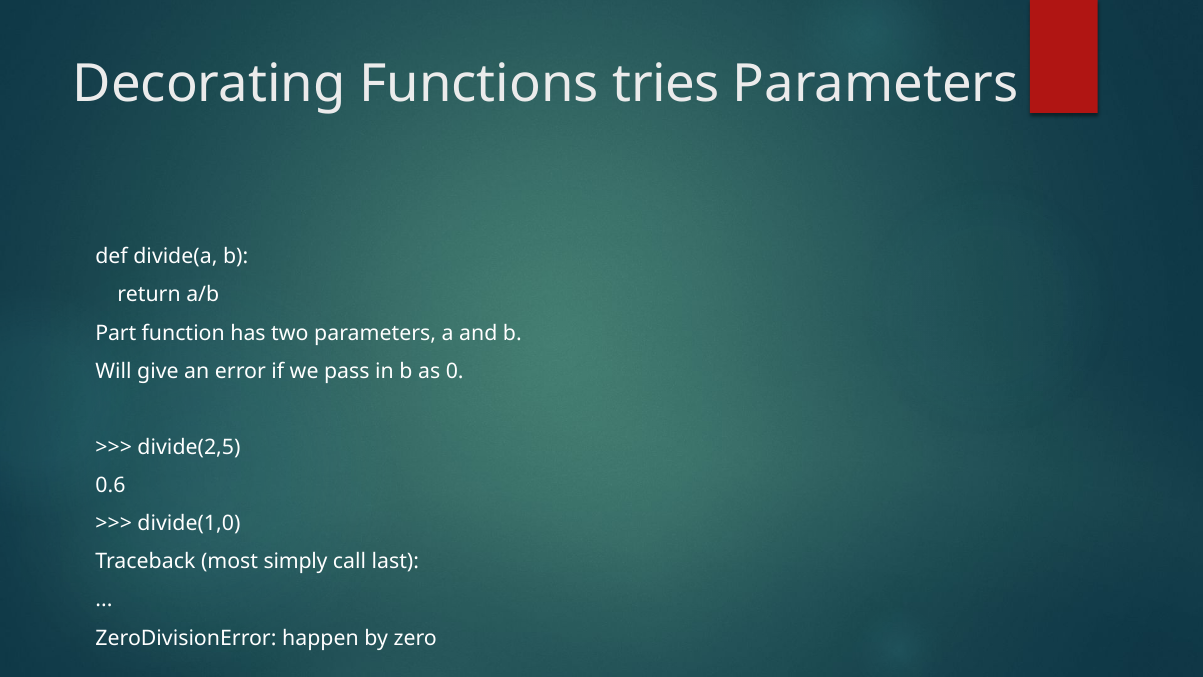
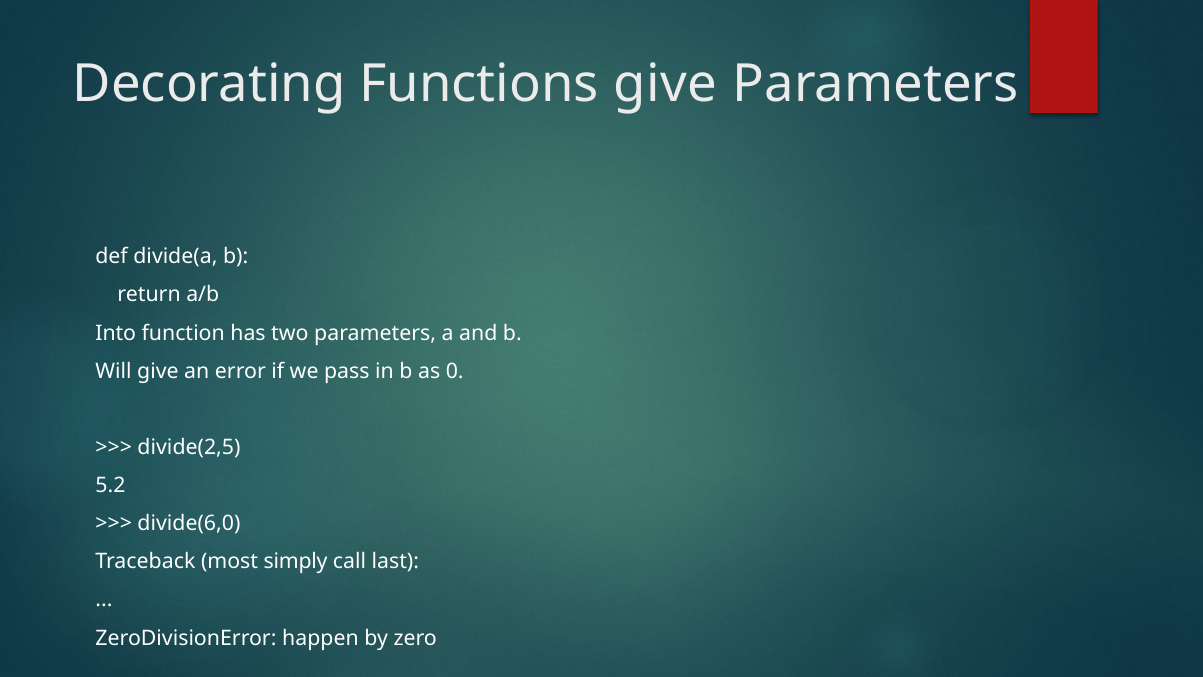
Functions tries: tries -> give
Part: Part -> Into
0.6: 0.6 -> 5.2
divide(1,0: divide(1,0 -> divide(6,0
